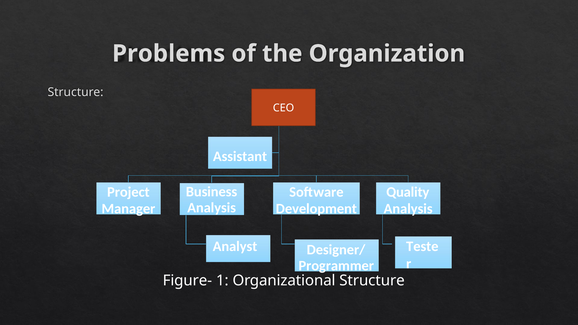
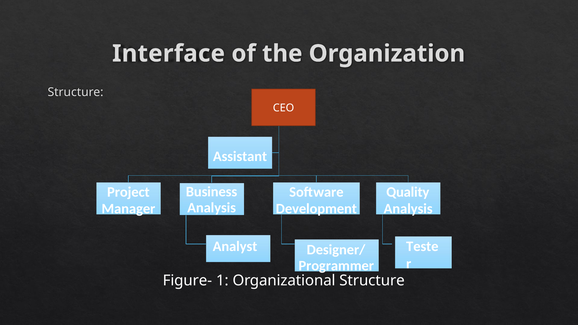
Problems: Problems -> Interface
